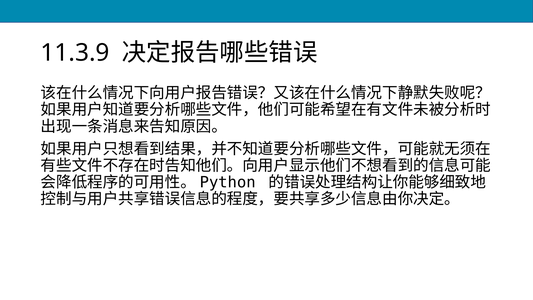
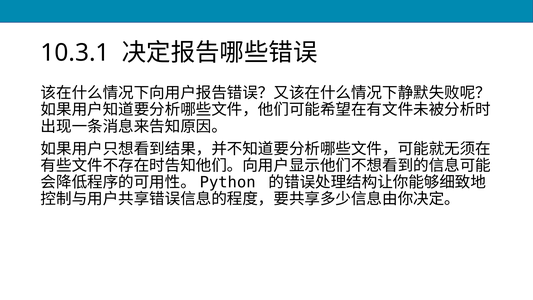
11.3.9: 11.3.9 -> 10.3.1
